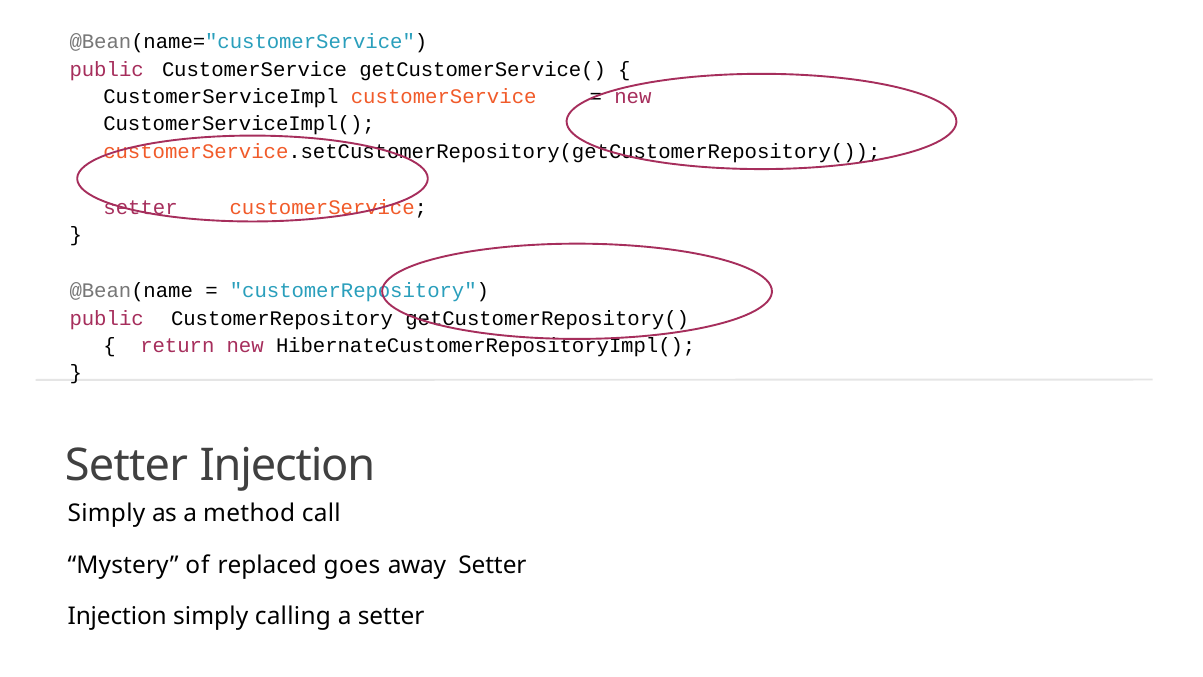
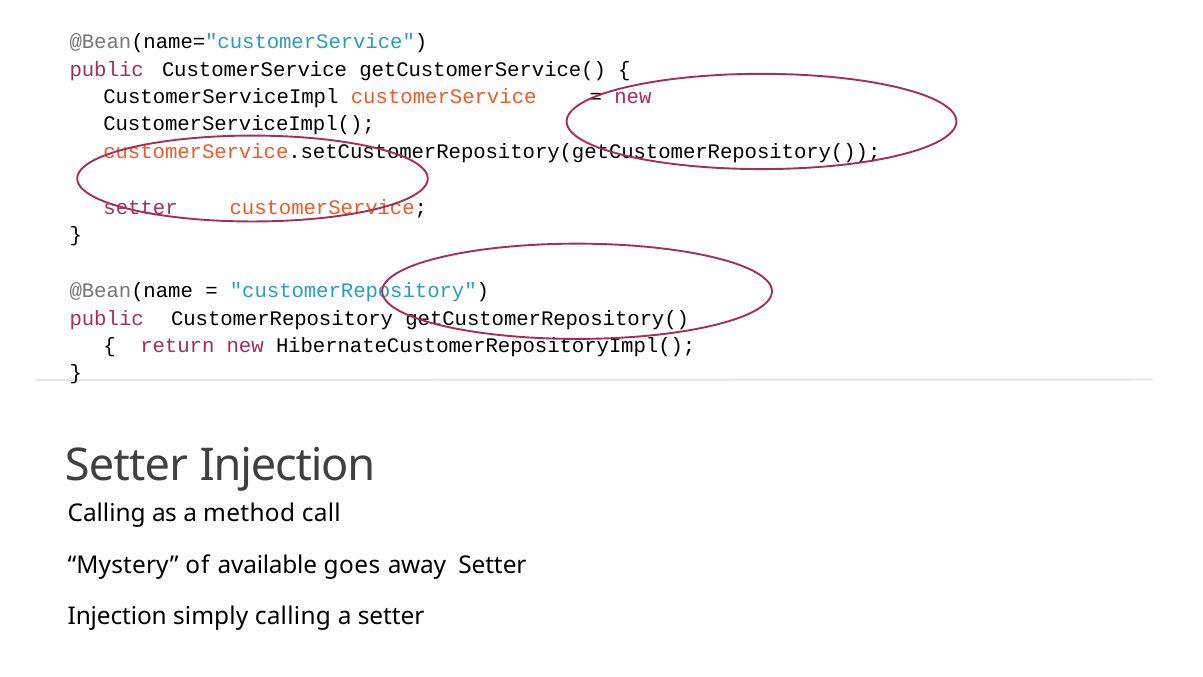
Simply at (106, 513): Simply -> Calling
replaced: replaced -> available
